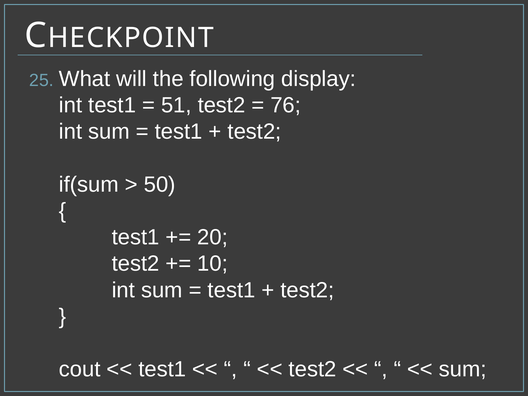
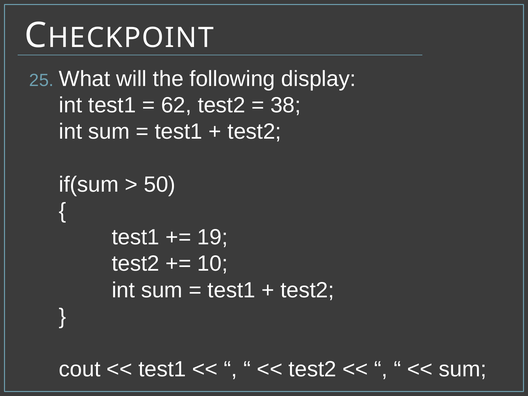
51: 51 -> 62
76: 76 -> 38
20: 20 -> 19
